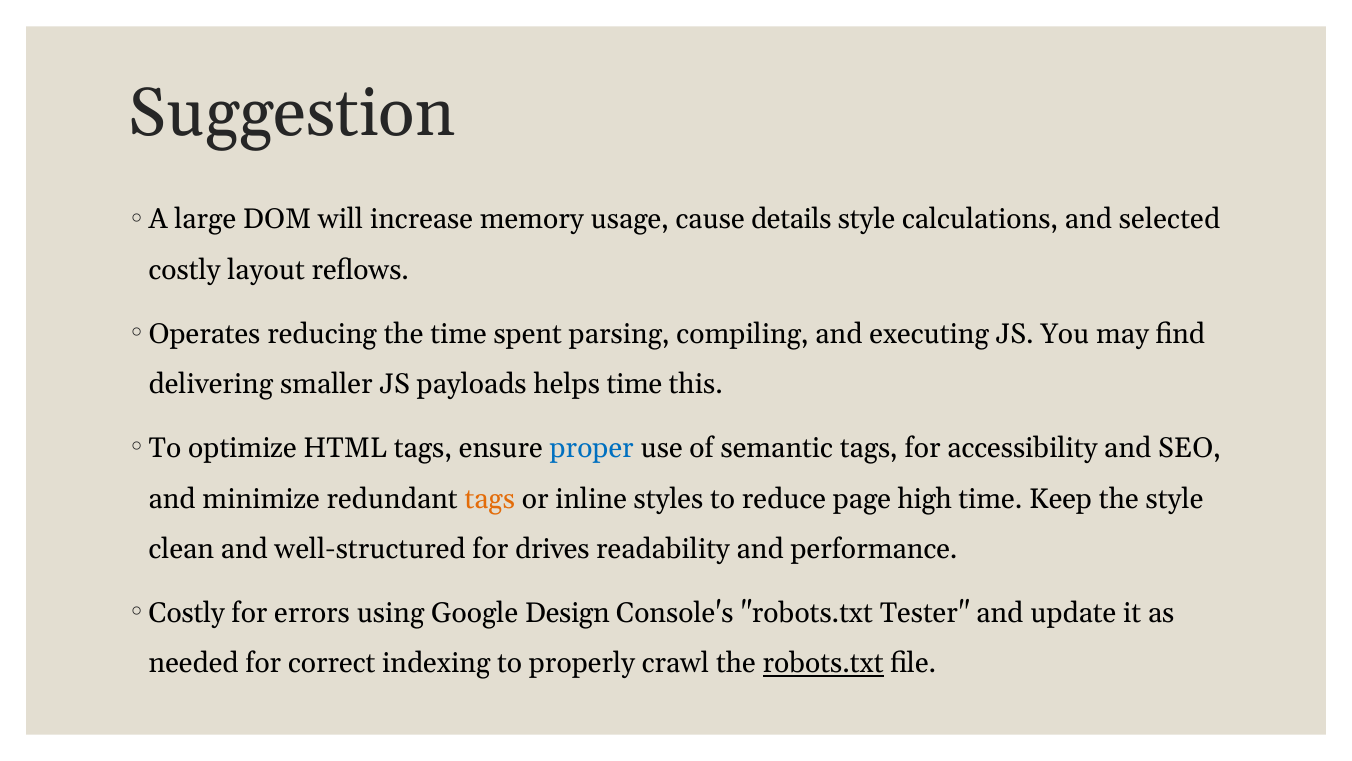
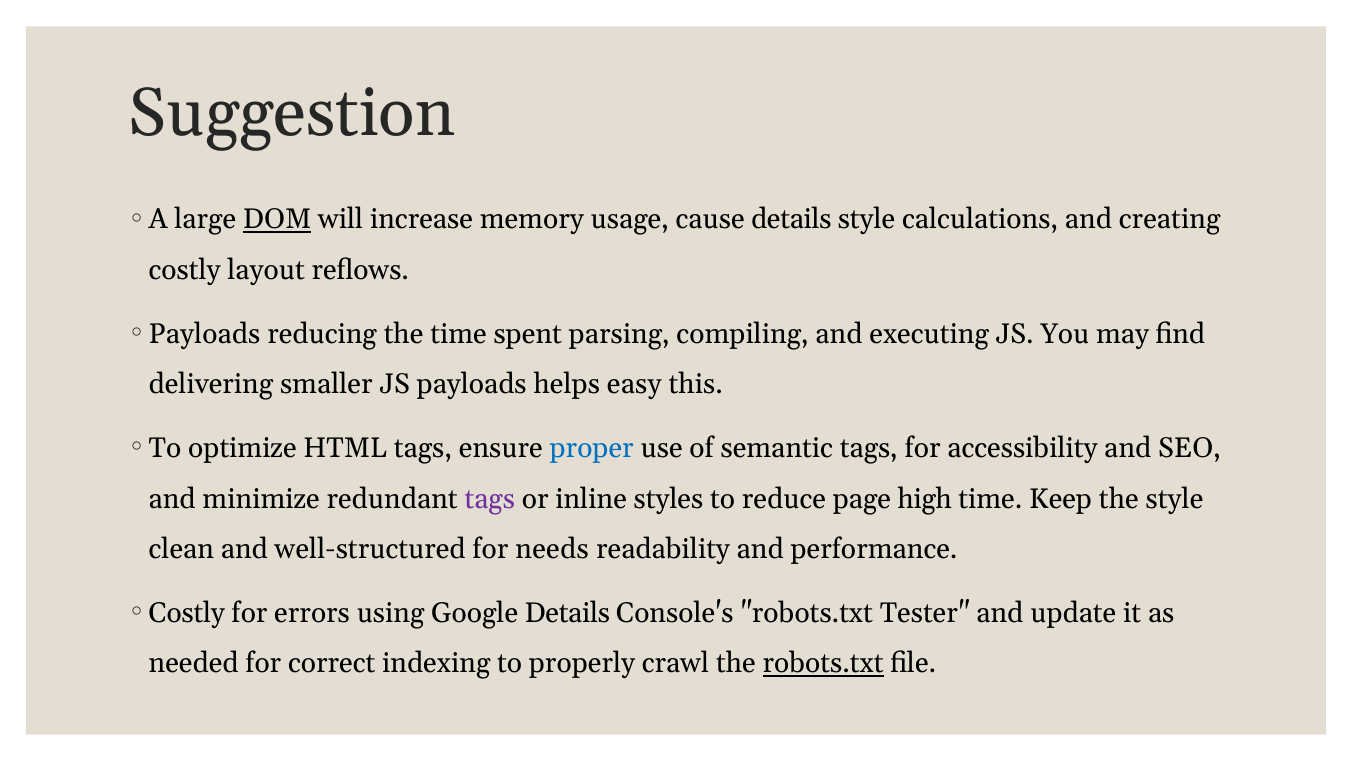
DOM underline: none -> present
selected: selected -> creating
Operates at (205, 334): Operates -> Payloads
helps time: time -> easy
tags at (490, 498) colour: orange -> purple
drives: drives -> needs
Google Design: Design -> Details
